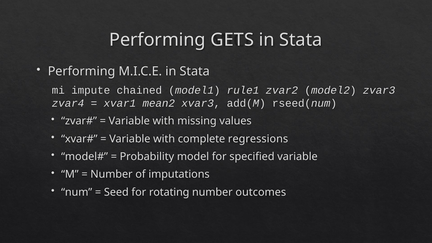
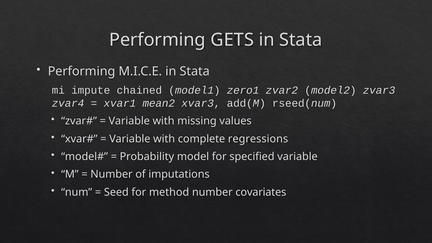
rule1: rule1 -> zero1
rotating: rotating -> method
outcomes: outcomes -> covariates
